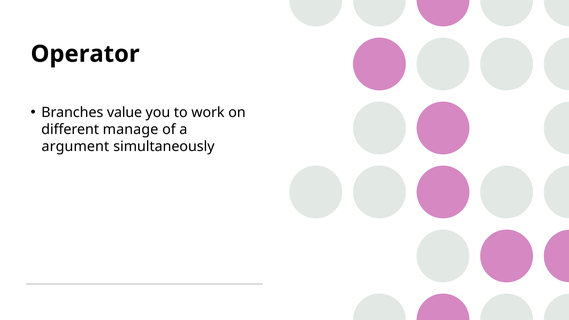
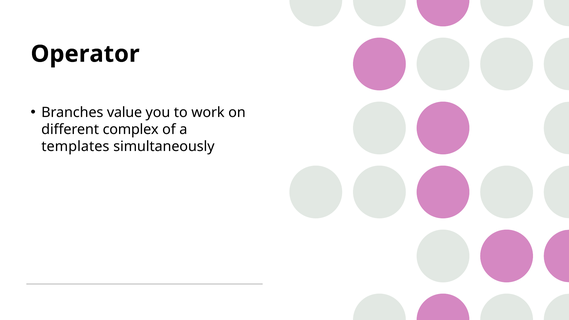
manage: manage -> complex
argument: argument -> templates
